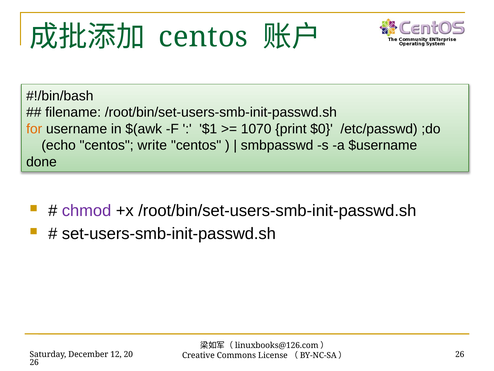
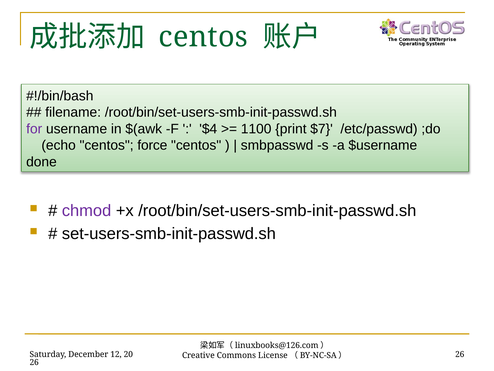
for colour: orange -> purple
$1: $1 -> $4
1070: 1070 -> 1100
$0: $0 -> $7
write: write -> force
